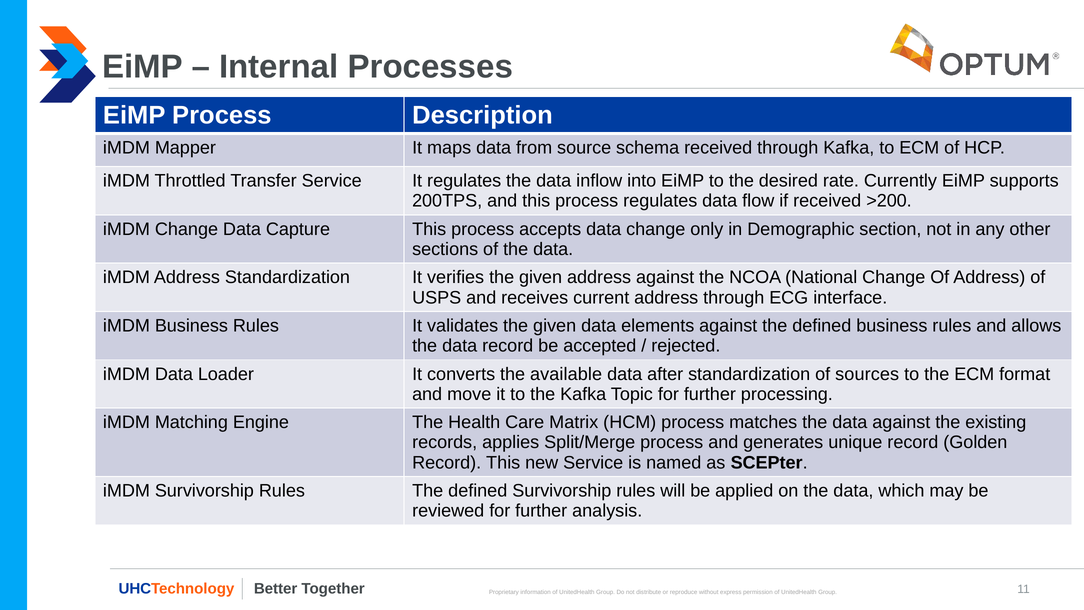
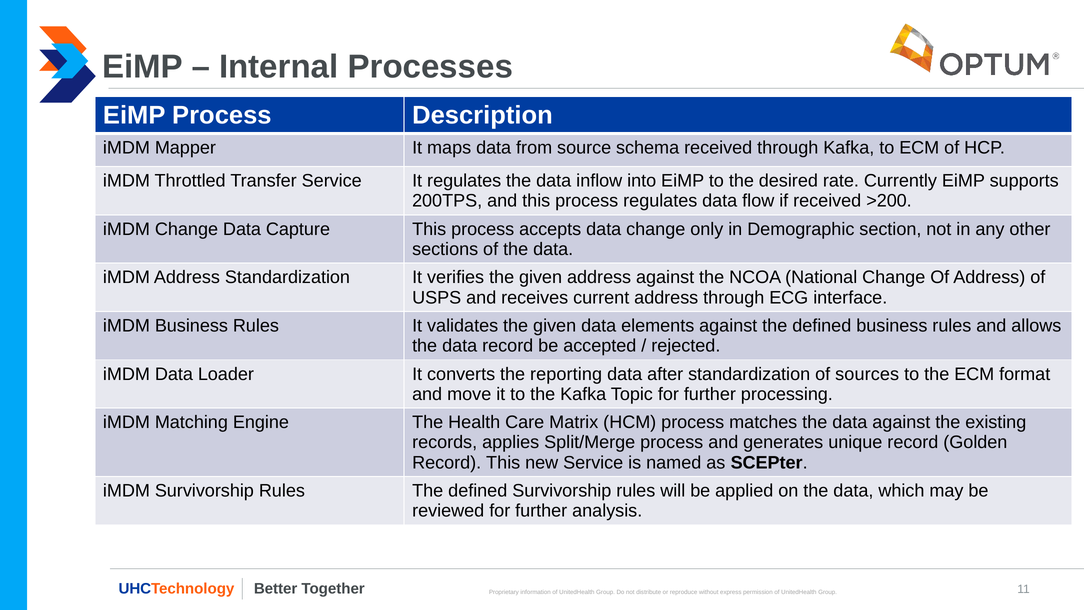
available: available -> reporting
